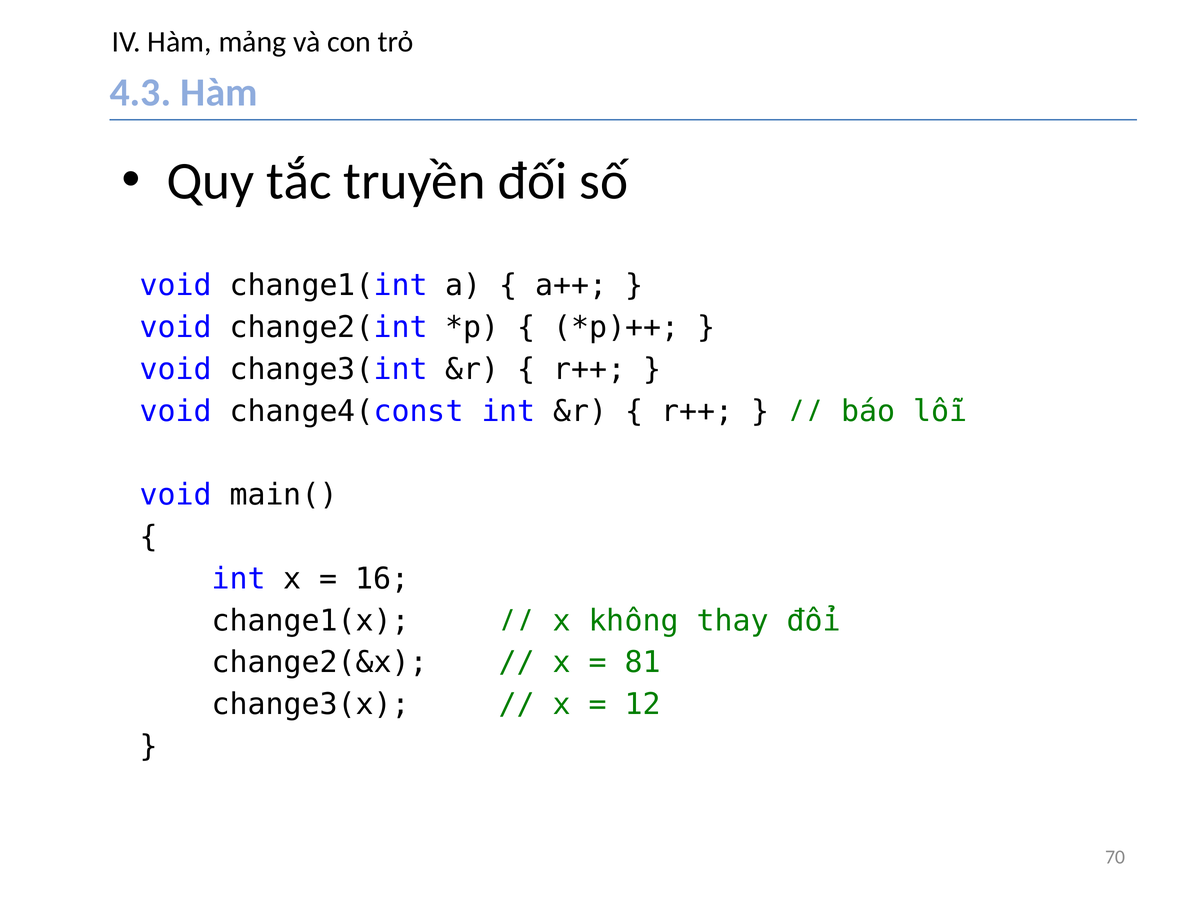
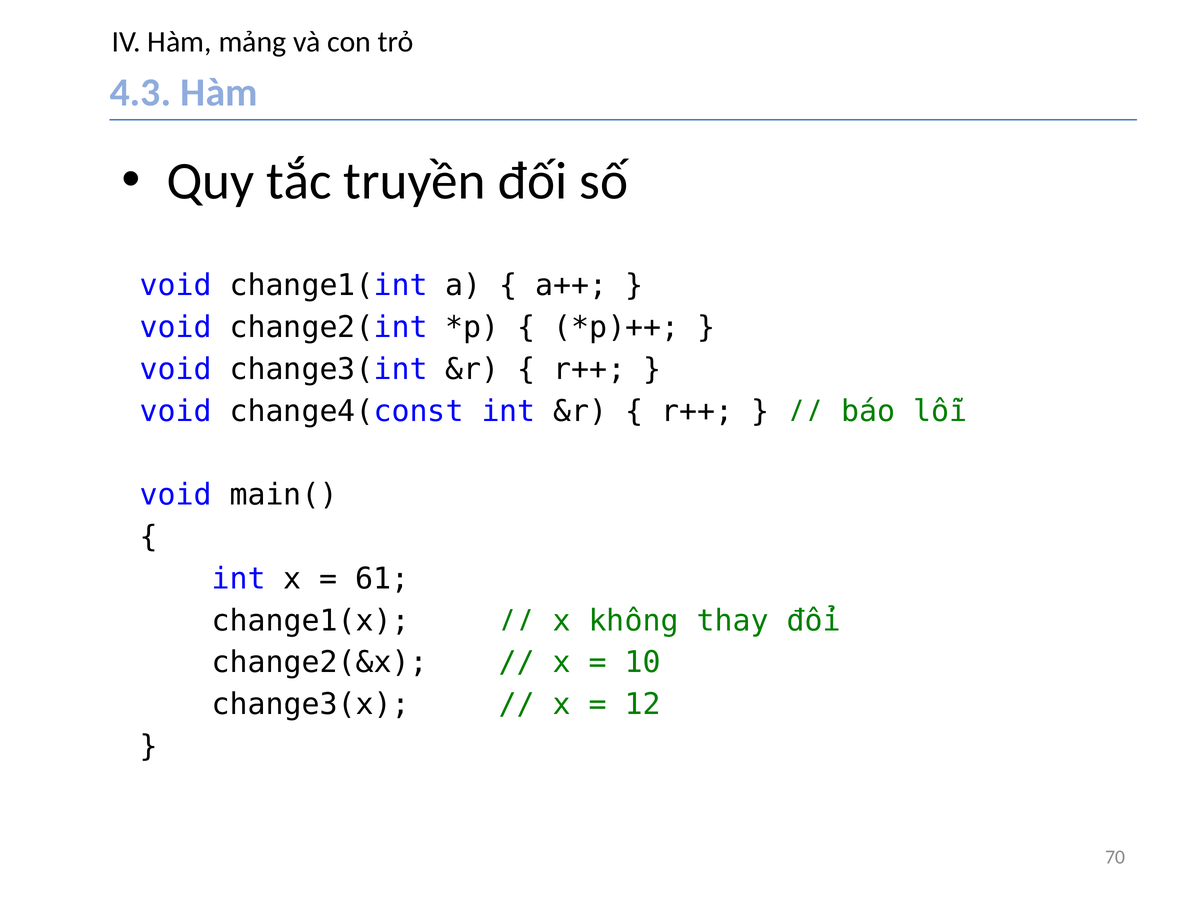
16: 16 -> 61
81: 81 -> 10
